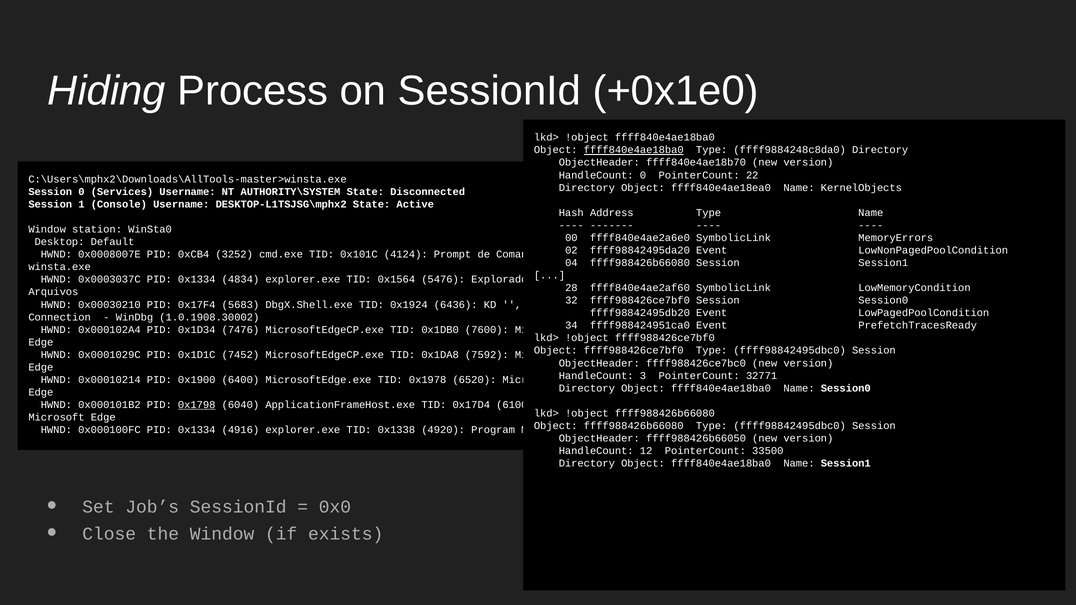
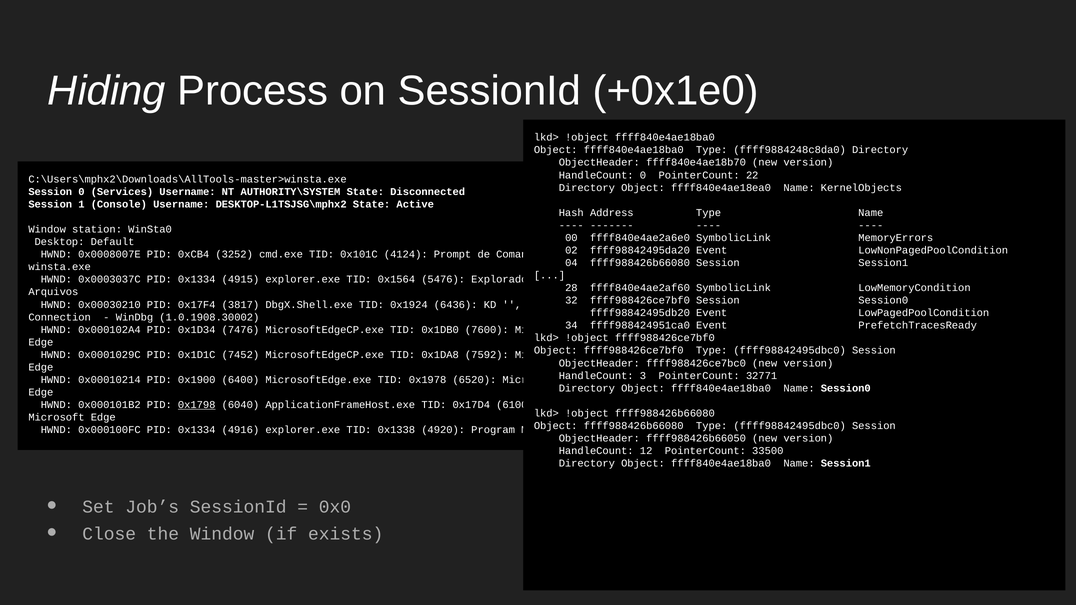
ffff840e4ae18ba0 at (634, 150) underline: present -> none
4834: 4834 -> 4915
5683: 5683 -> 3817
